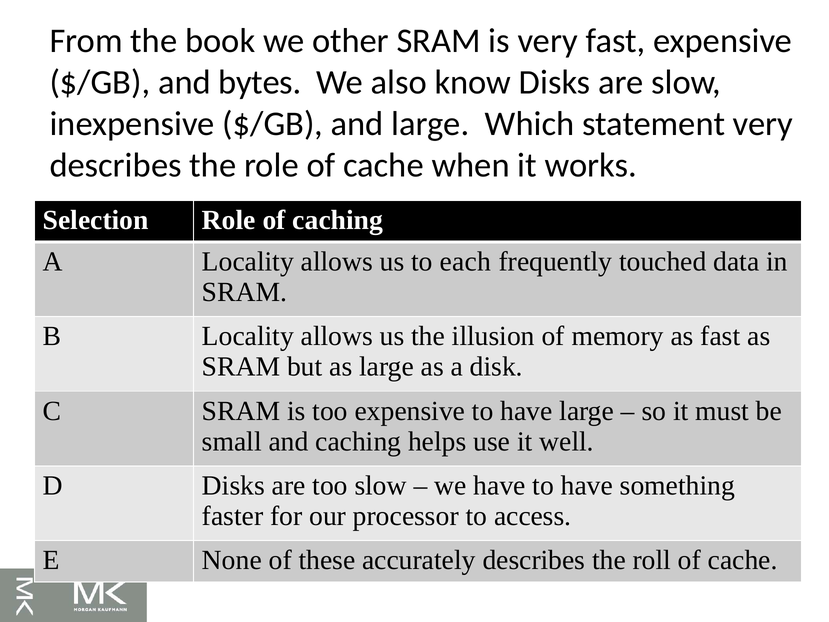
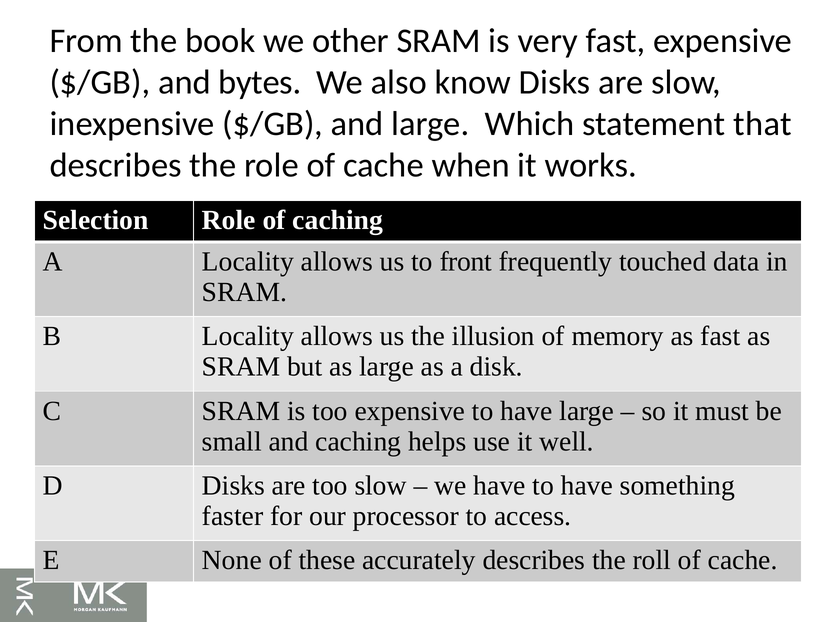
statement very: very -> that
each: each -> front
